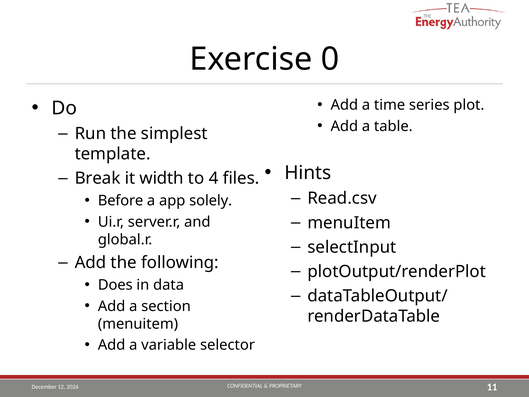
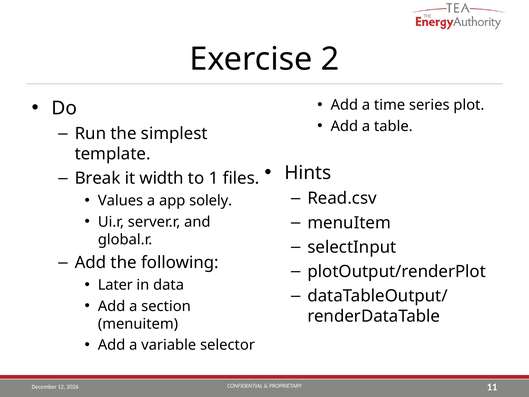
0: 0 -> 2
4: 4 -> 1
Before: Before -> Values
Does: Does -> Later
